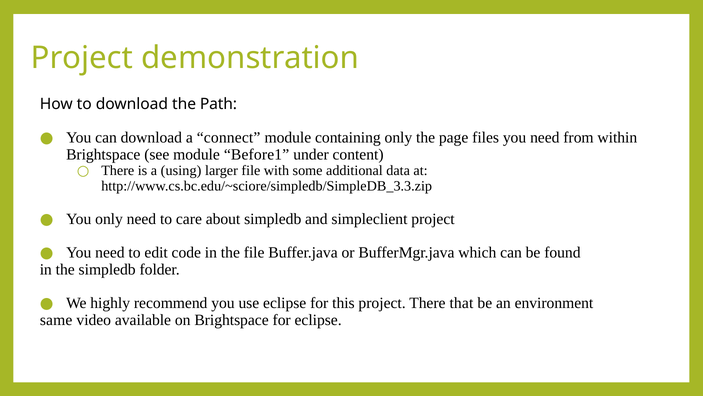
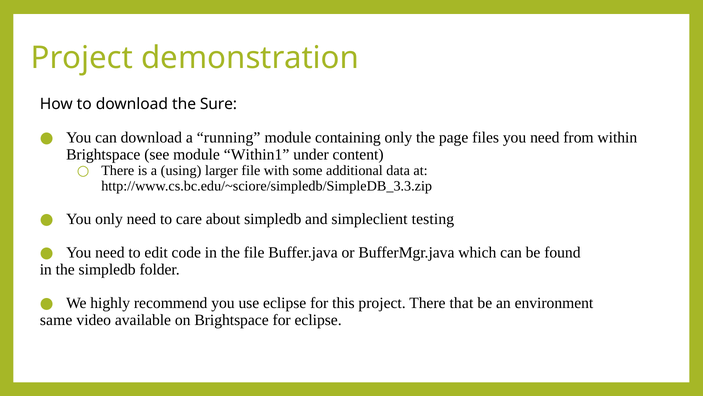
Path: Path -> Sure
connect: connect -> running
Before1: Before1 -> Within1
simpleclient project: project -> testing
